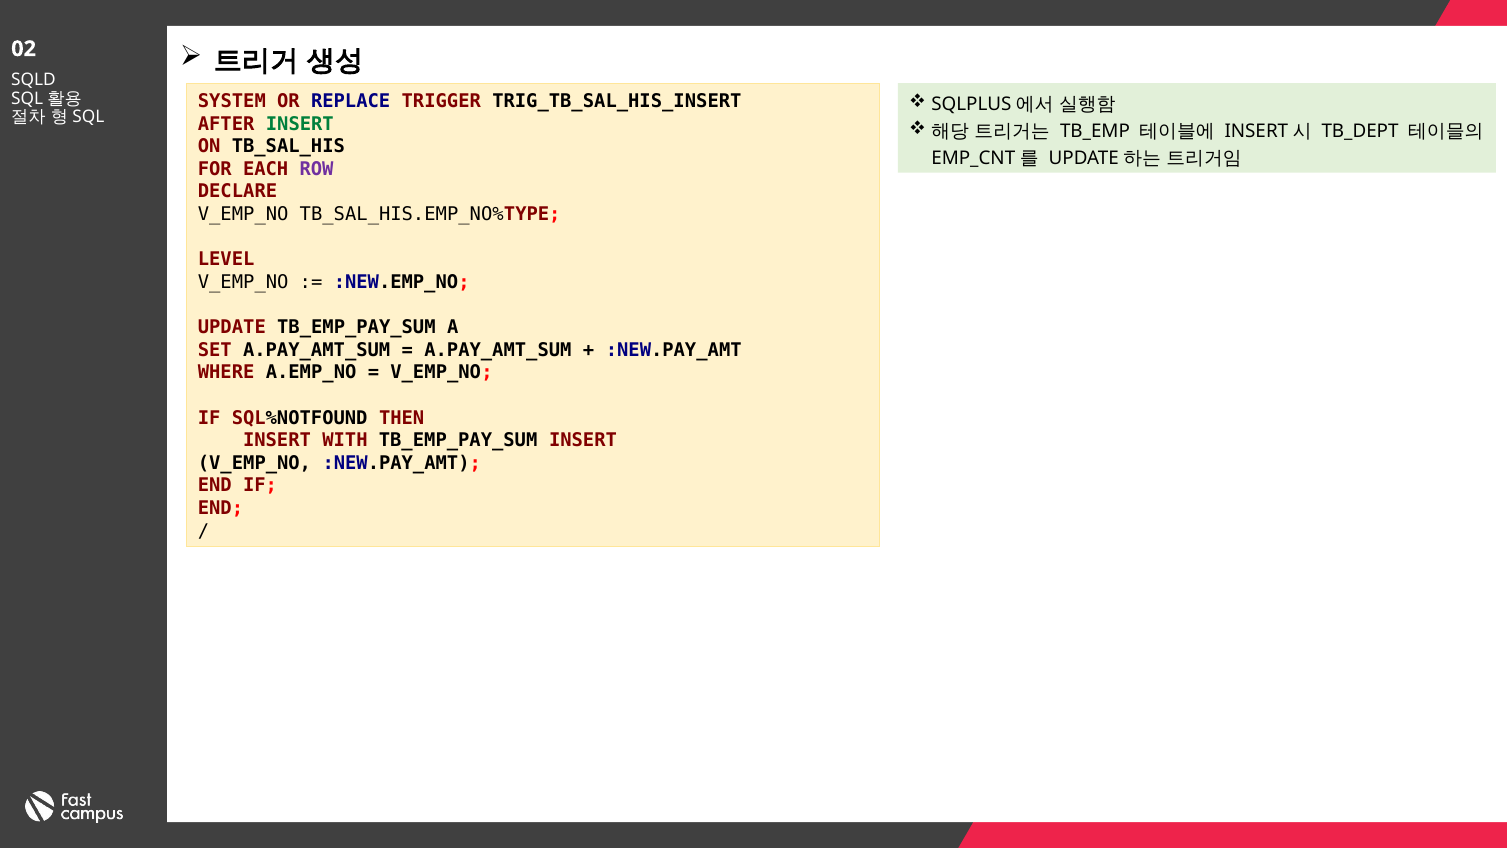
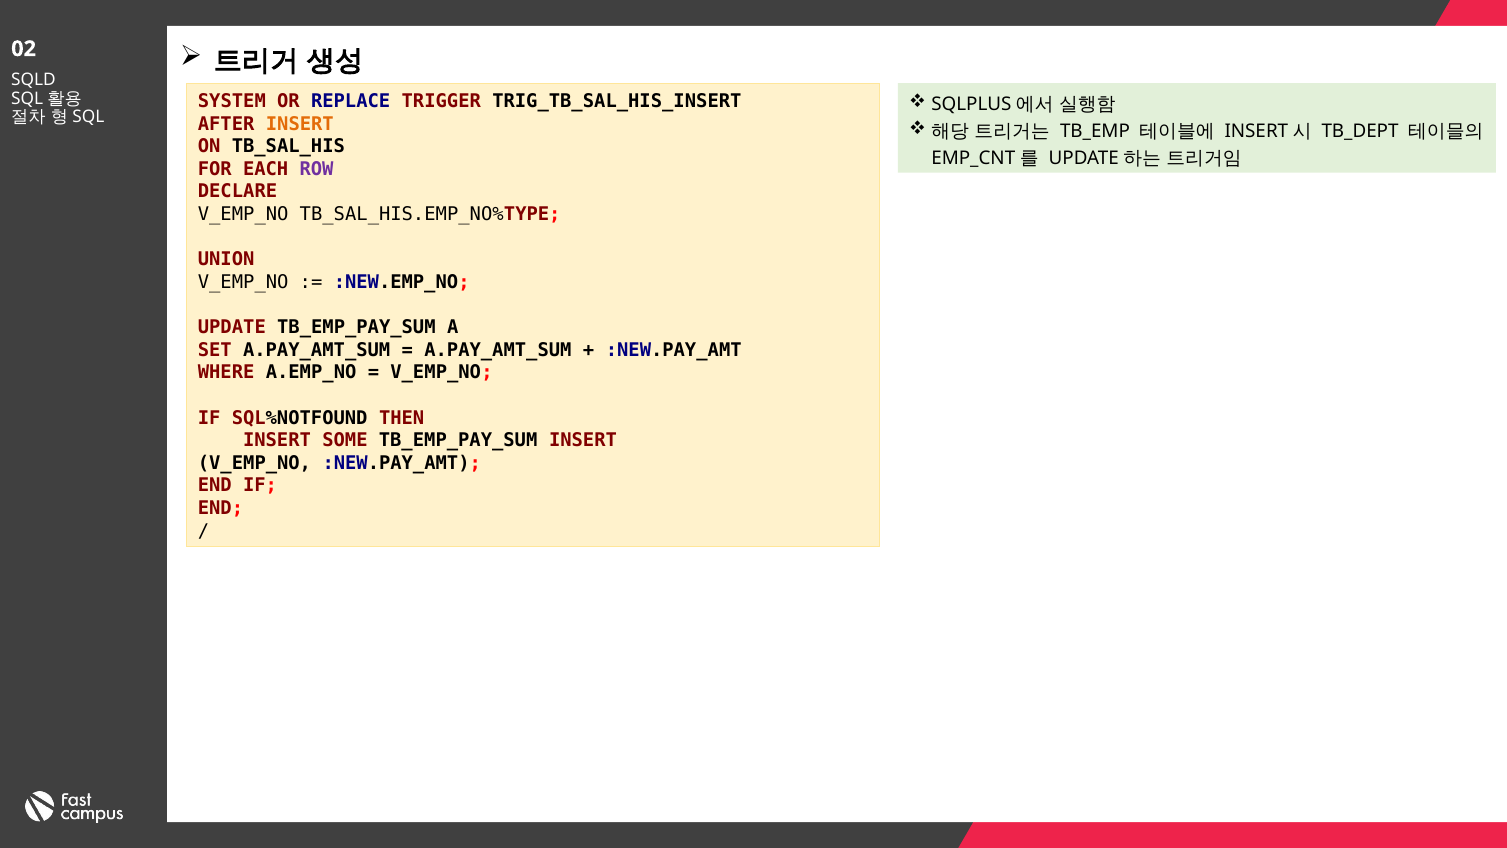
INSERT at (300, 124) colour: green -> orange
LEVEL: LEVEL -> UNION
WITH: WITH -> SOME
